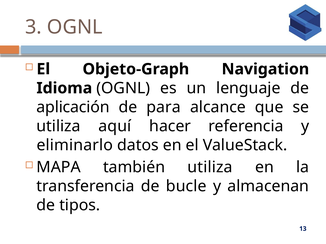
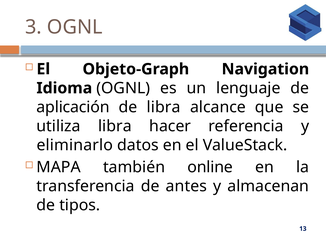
de para: para -> libra
utiliza aquí: aquí -> libra
también utiliza: utiliza -> online
bucle: bucle -> antes
